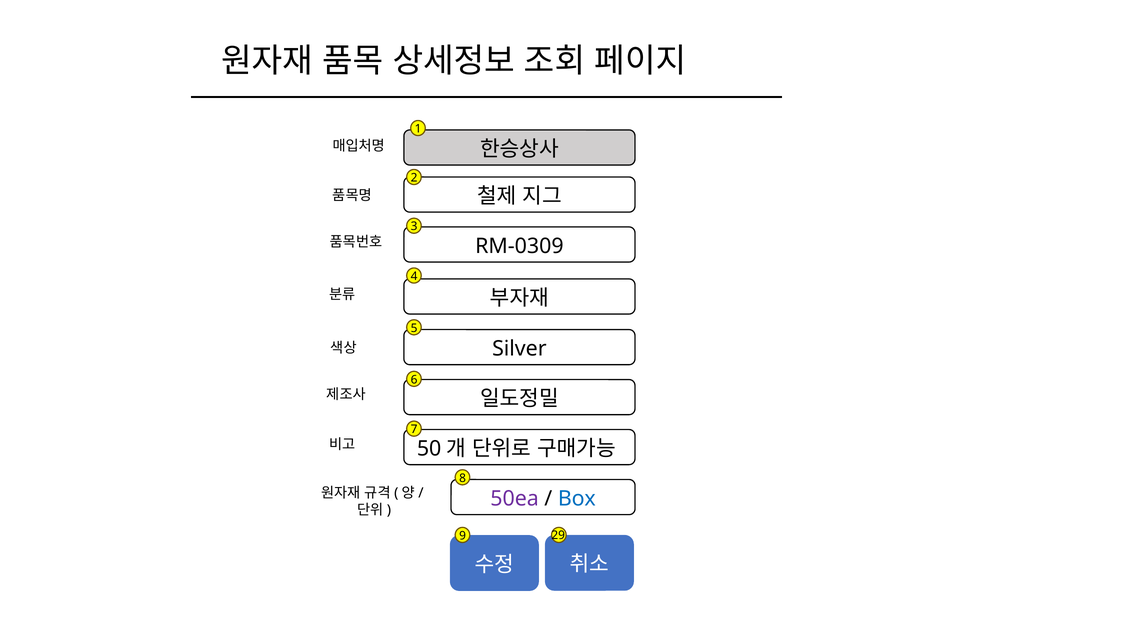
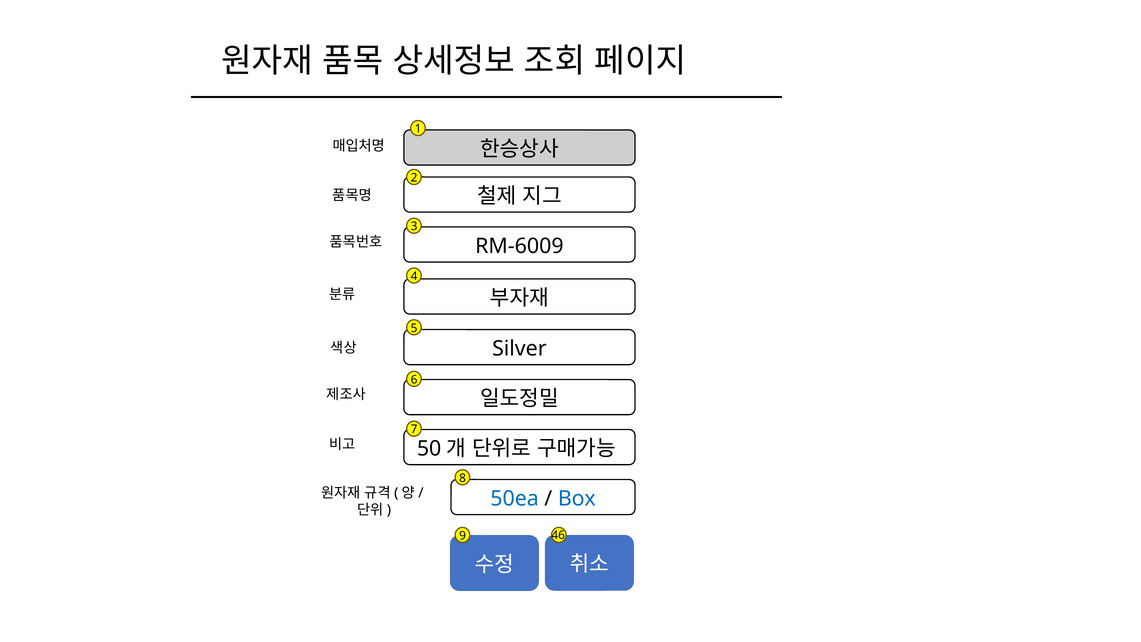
RM-0309: RM-0309 -> RM-6009
50ea colour: purple -> blue
29: 29 -> 46
